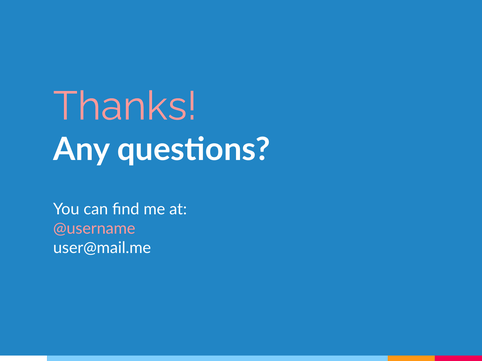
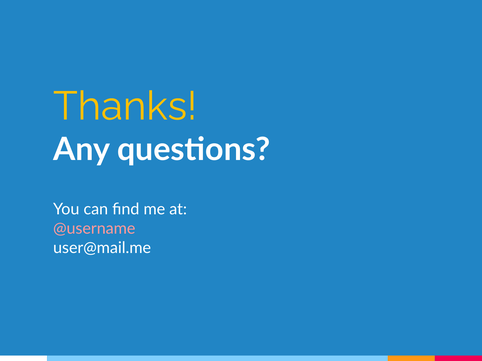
Thanks colour: pink -> yellow
